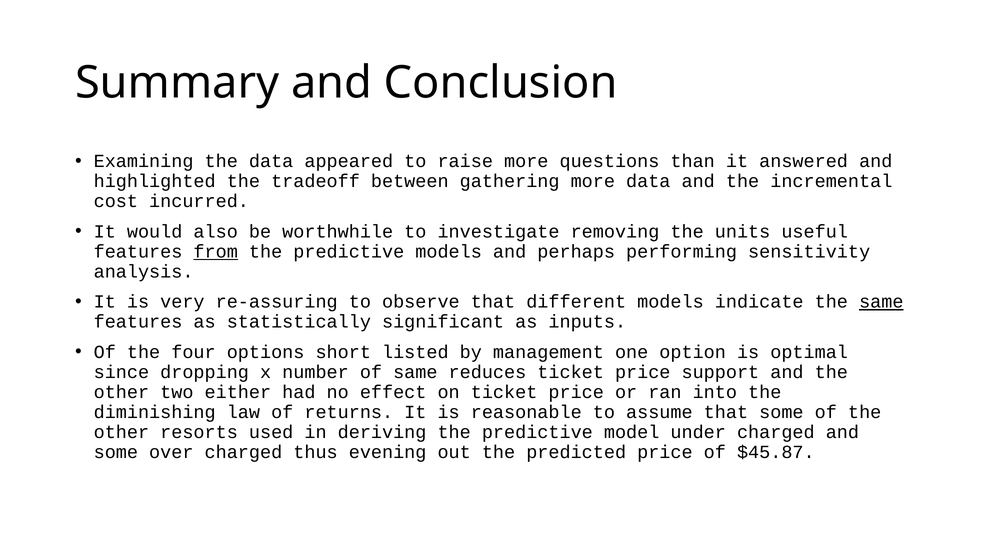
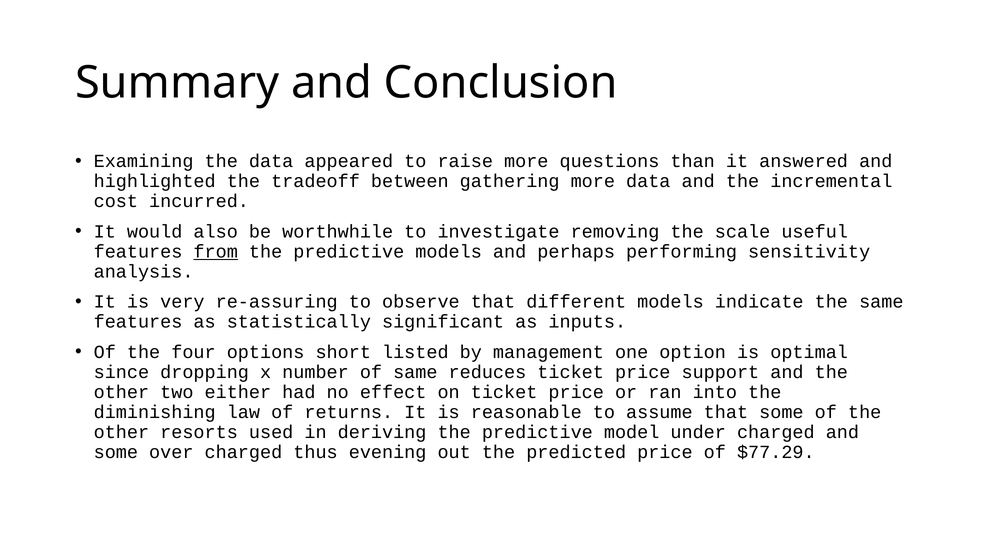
units: units -> scale
same at (881, 302) underline: present -> none
$45.87: $45.87 -> $77.29
